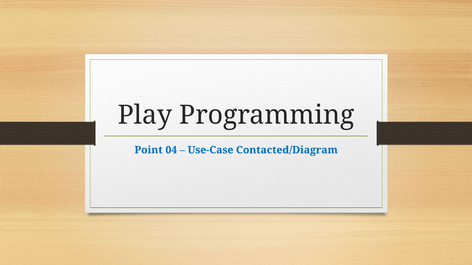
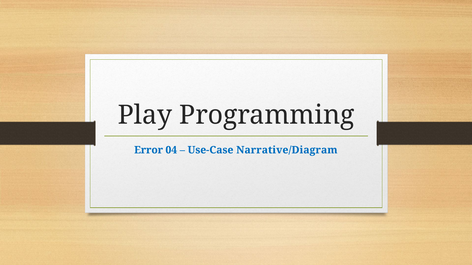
Point: Point -> Error
Contacted/Diagram: Contacted/Diagram -> Narrative/Diagram
